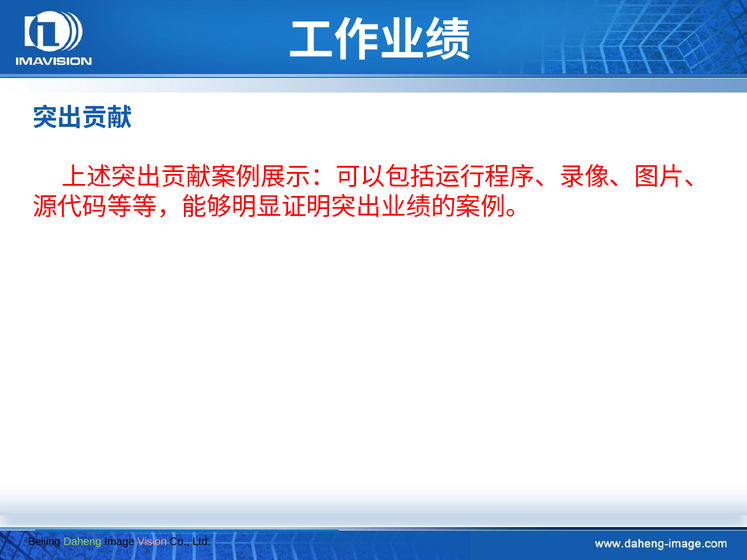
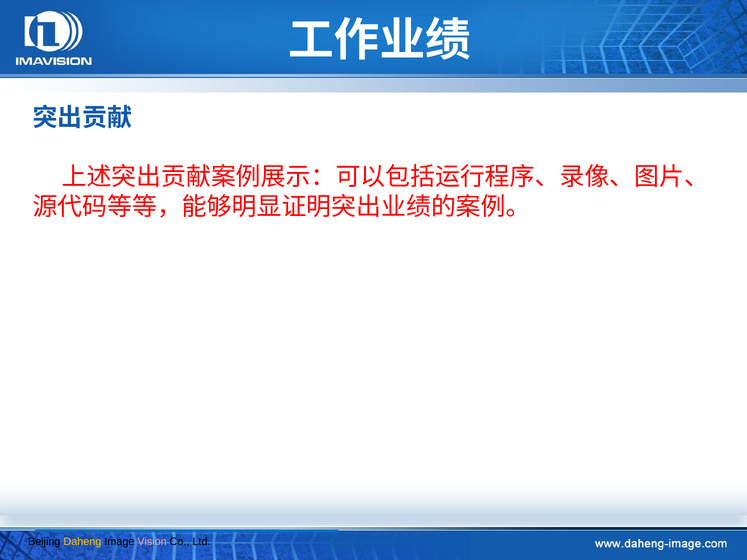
Daheng colour: light green -> yellow
